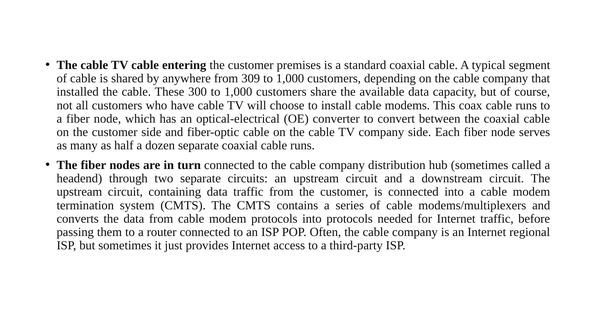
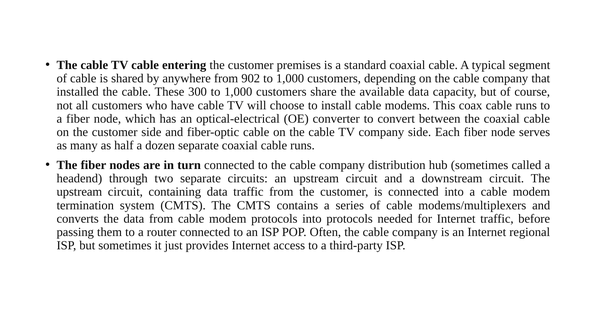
309: 309 -> 902
